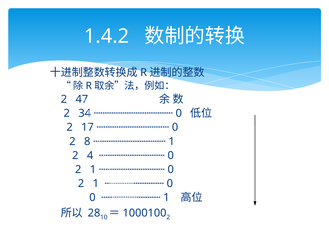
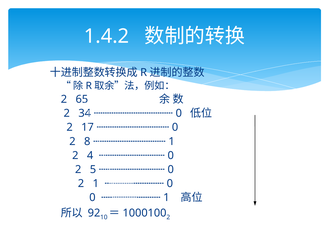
47: 47 -> 65
1 at (93, 169): 1 -> 5
28: 28 -> 92
